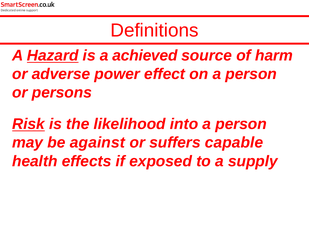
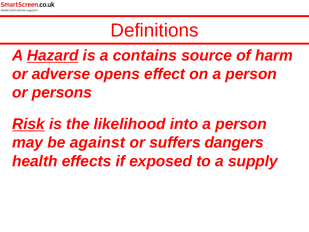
achieved: achieved -> contains
power: power -> opens
capable: capable -> dangers
